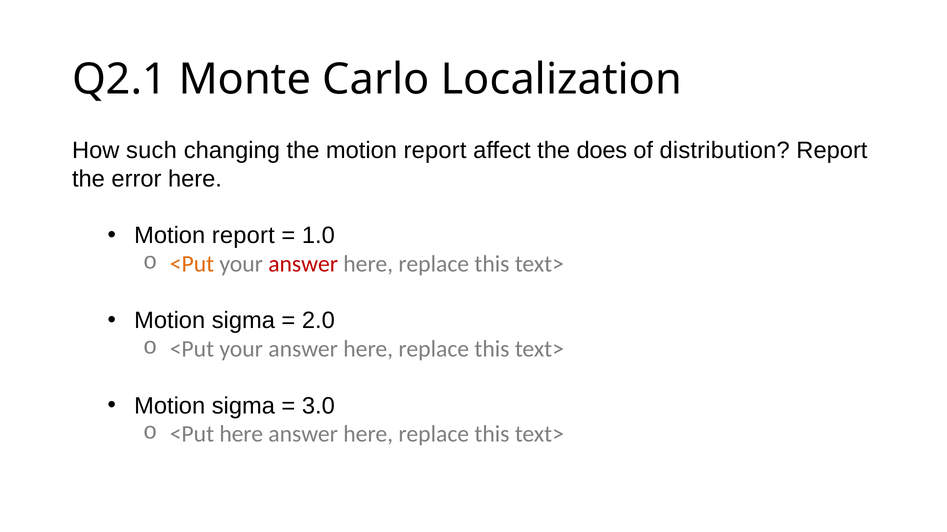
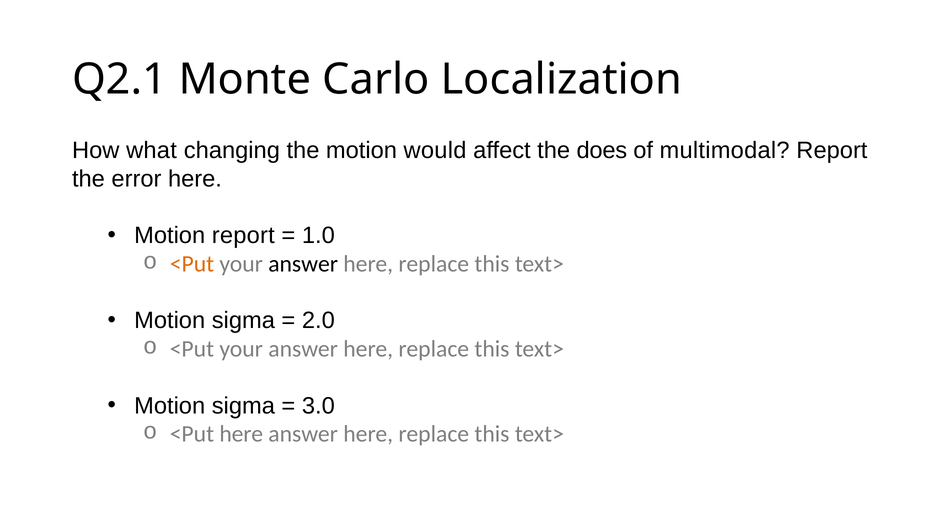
such: such -> what
the motion report: report -> would
distribution: distribution -> multimodal
answer at (303, 264) colour: red -> black
